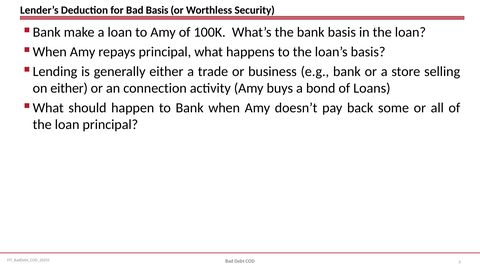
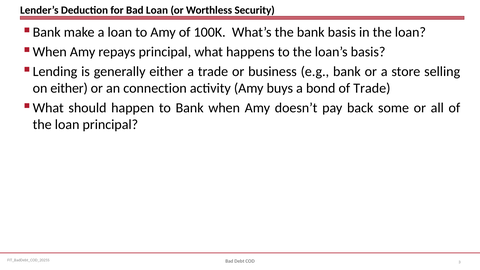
Bad Basis: Basis -> Loan
of Loans: Loans -> Trade
